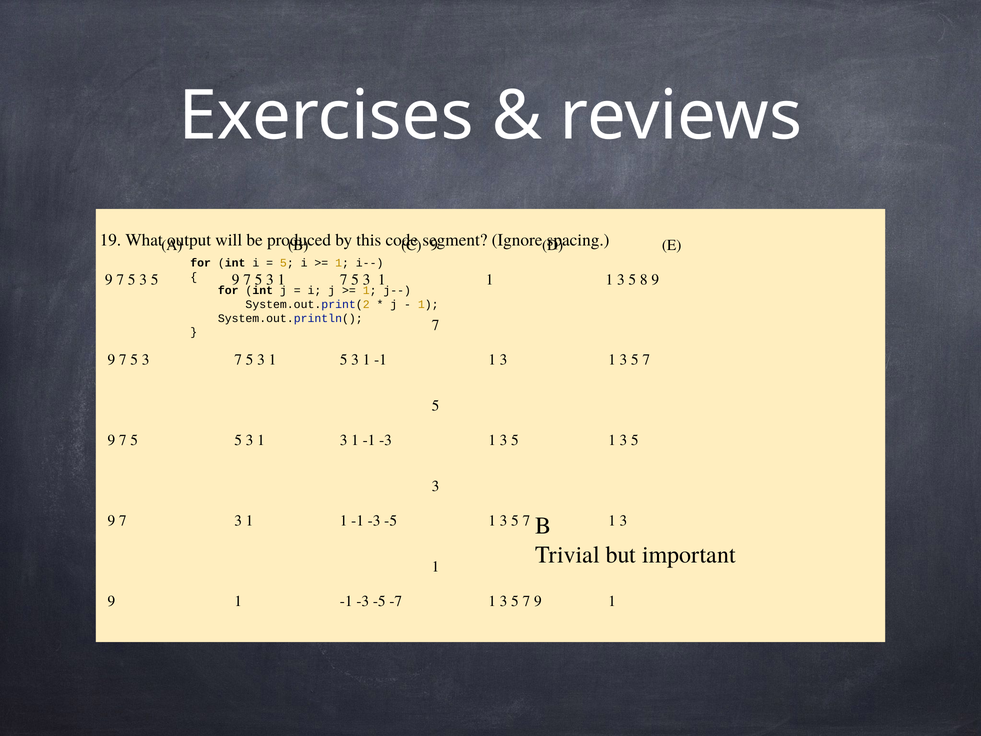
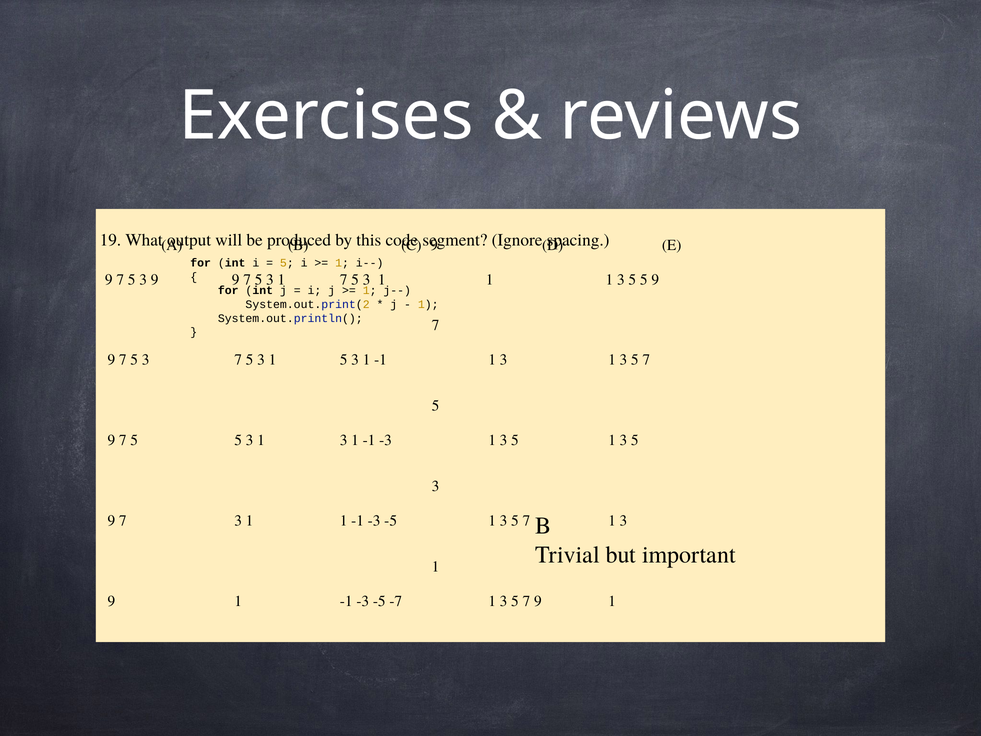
5 at (155, 279): 5 -> 9
5 8: 8 -> 5
